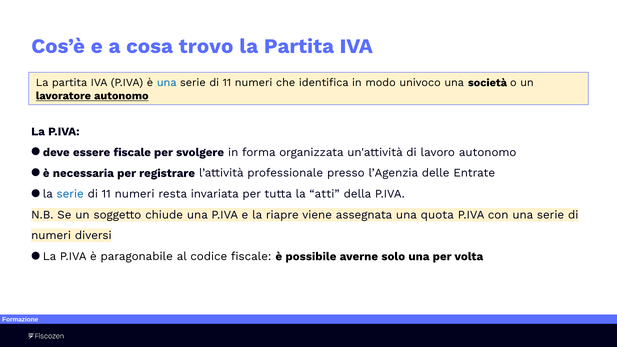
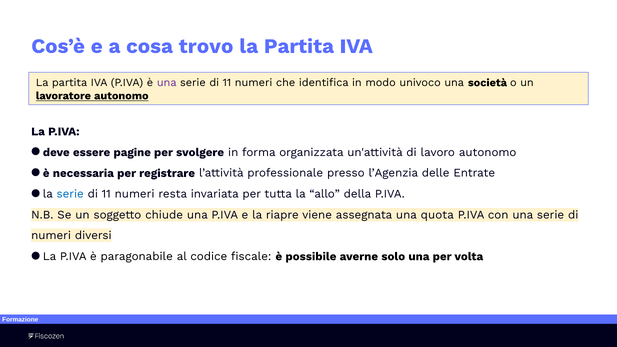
una at (167, 83) colour: blue -> purple
essere fiscale: fiscale -> pagine
atti: atti -> allo
